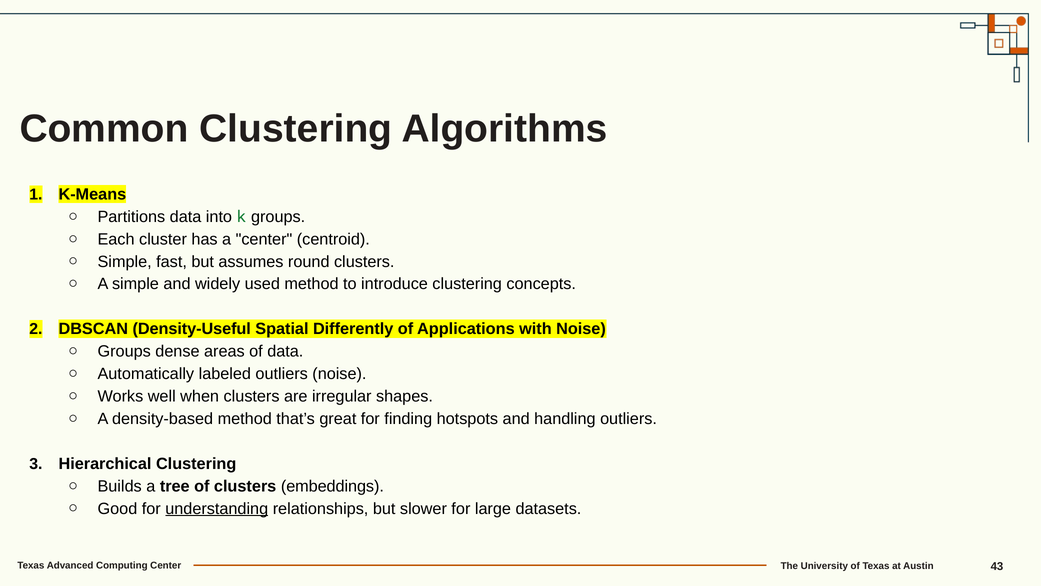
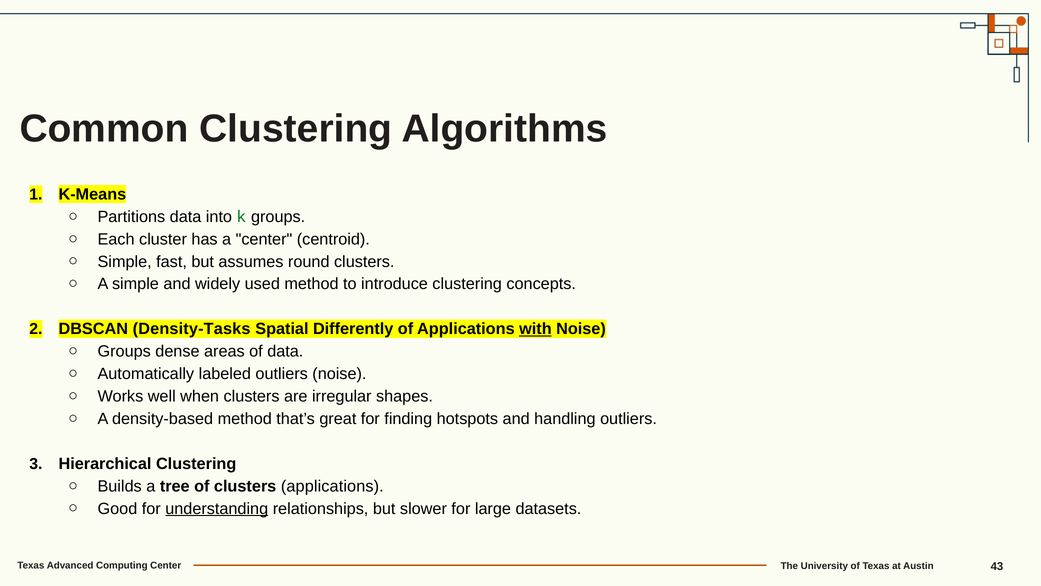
Density-Useful: Density-Useful -> Density-Tasks
with underline: none -> present
clusters embeddings: embeddings -> applications
